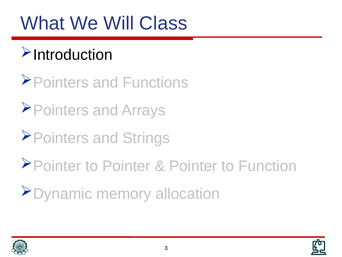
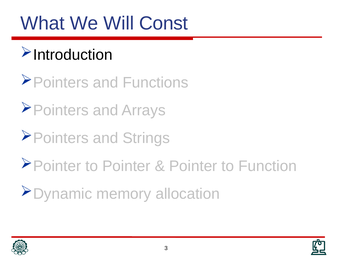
Class: Class -> Const
